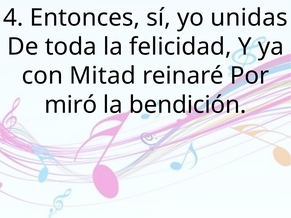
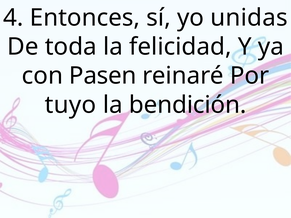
Mitad: Mitad -> Pasen
miró: miró -> tuyo
